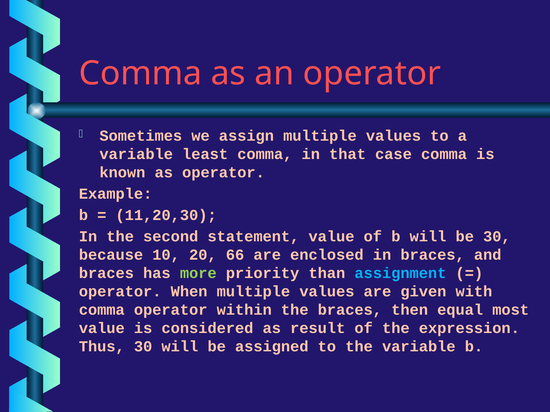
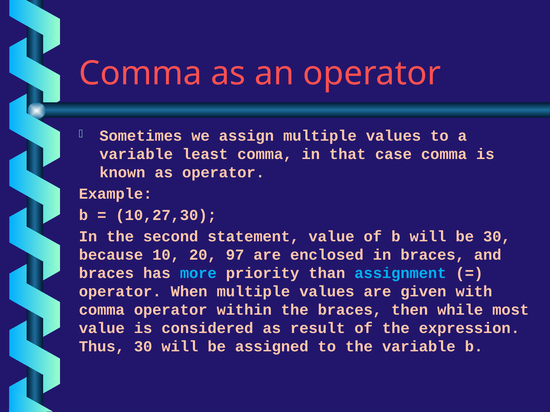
11,20,30: 11,20,30 -> 10,27,30
66: 66 -> 97
more colour: light green -> light blue
equal: equal -> while
